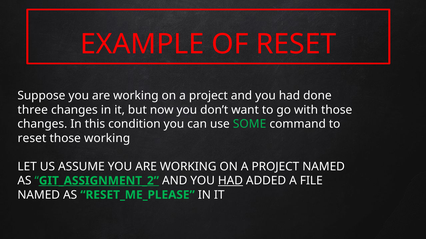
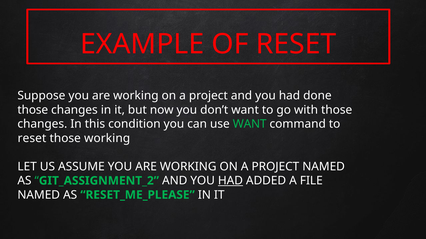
three at (33, 110): three -> those
use SOME: SOME -> WANT
GIT_ASSIGNMENT_2 underline: present -> none
